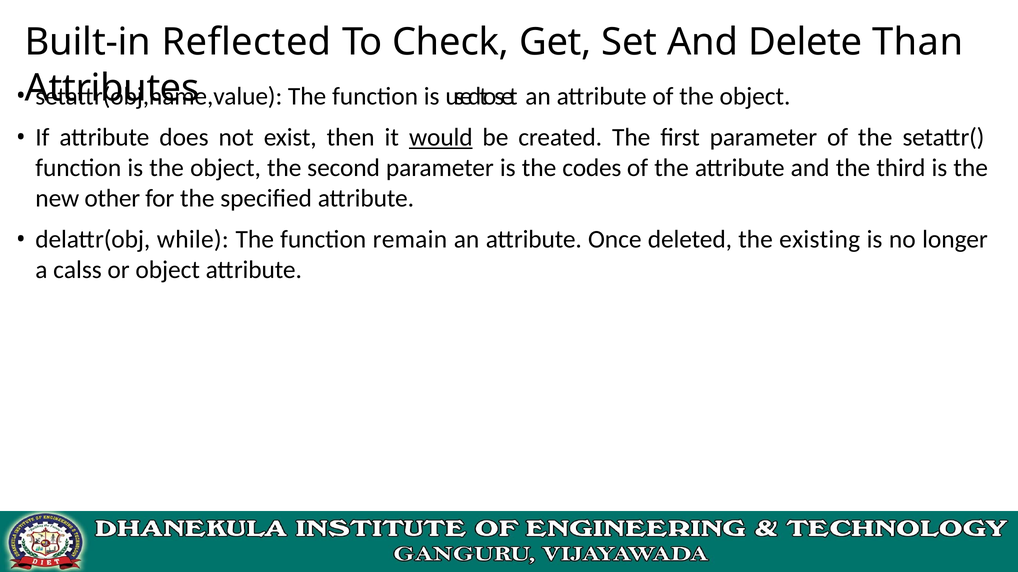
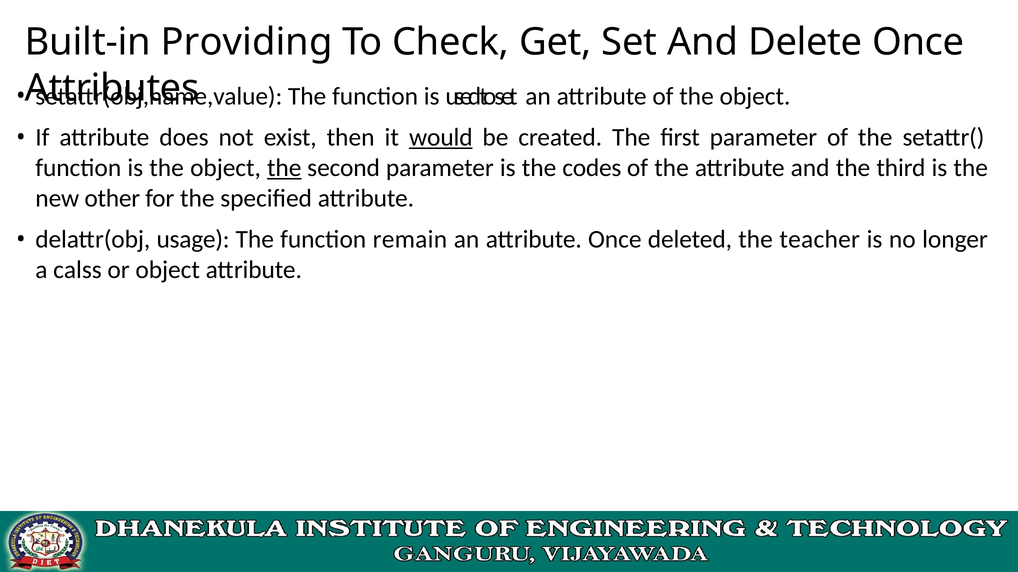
Reflected: Reflected -> Providing
Delete Than: Than -> Once
the at (284, 168) underline: none -> present
while: while -> usage
existing: existing -> teacher
